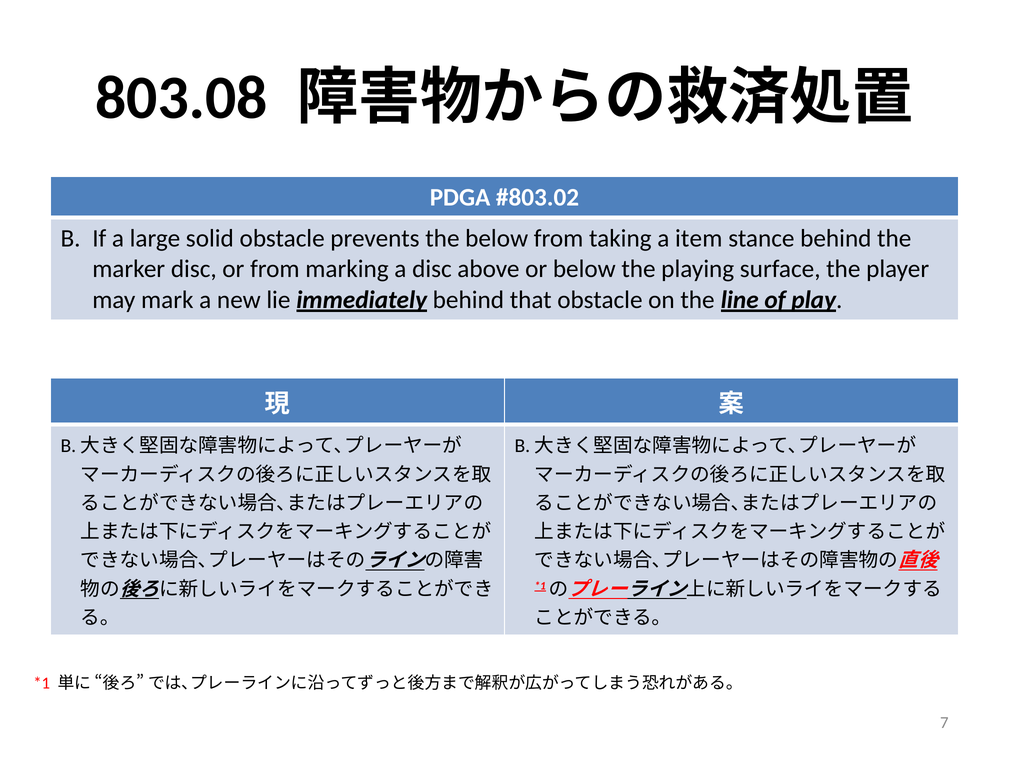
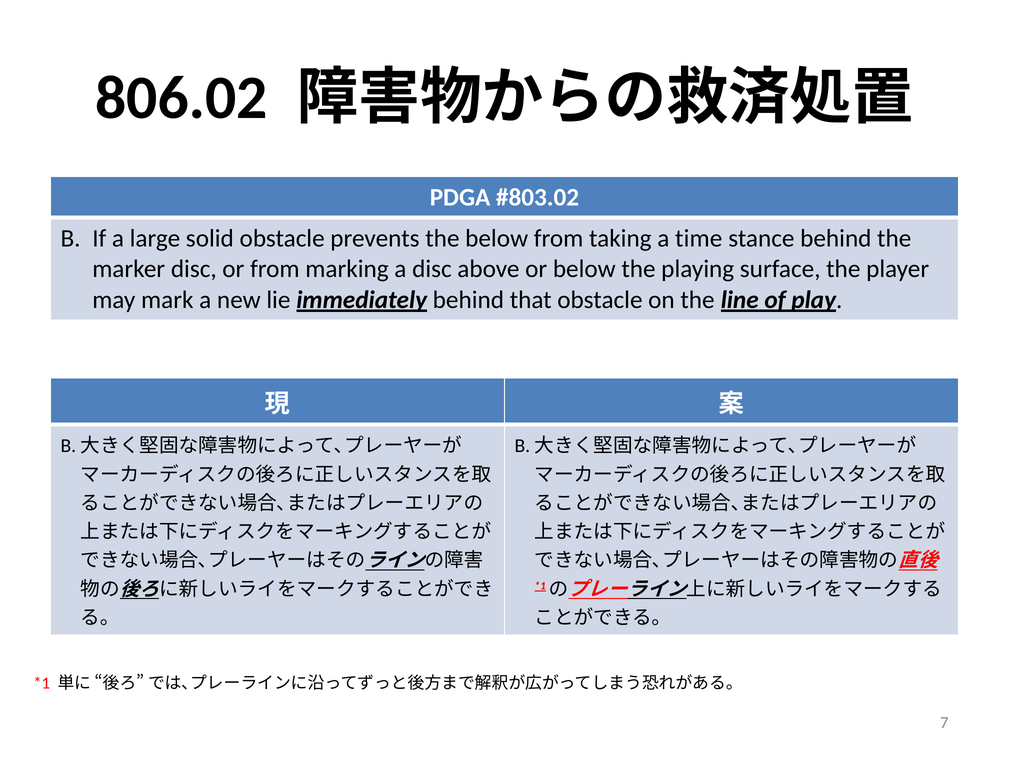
803.08: 803.08 -> 806.02
item: item -> time
